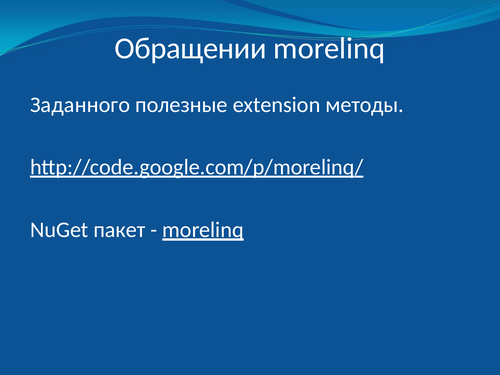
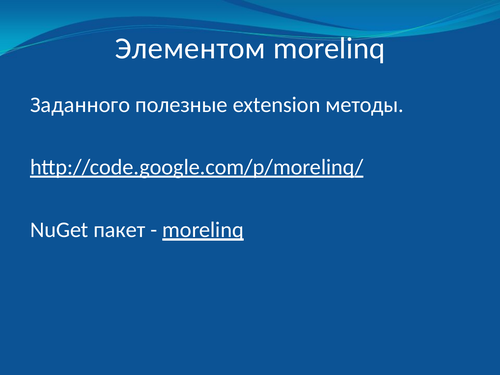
Обращении: Обращении -> Элементом
